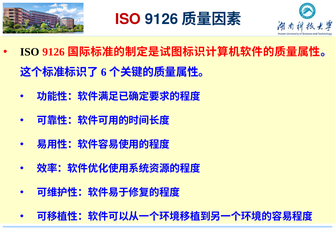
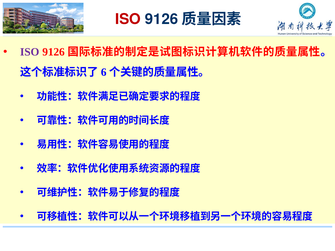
ISO at (30, 52) colour: black -> purple
